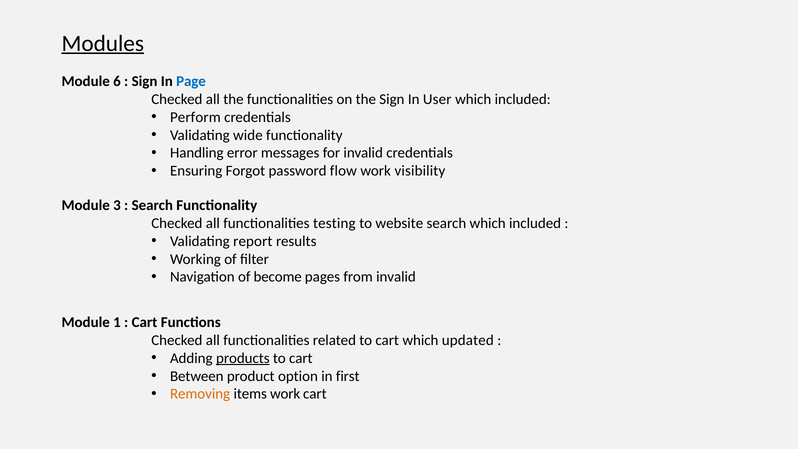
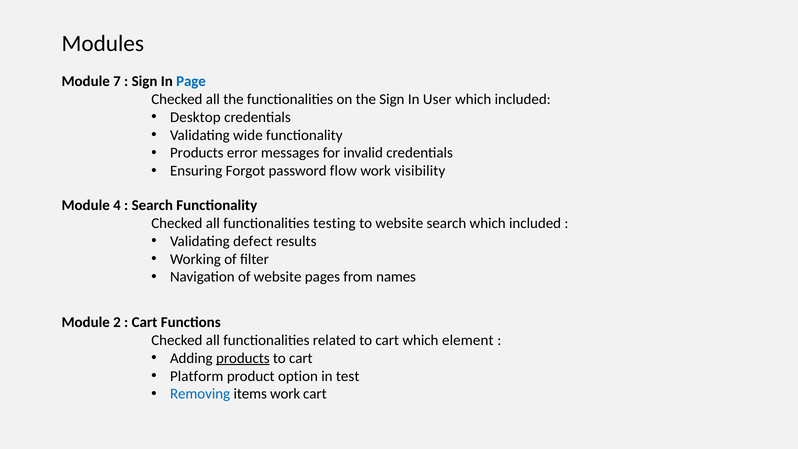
Modules underline: present -> none
6: 6 -> 7
Perform: Perform -> Desktop
Handling at (197, 153): Handling -> Products
3: 3 -> 4
report: report -> defect
of become: become -> website
from invalid: invalid -> names
1: 1 -> 2
updated: updated -> element
Between: Between -> Platform
first: first -> test
Removing colour: orange -> blue
